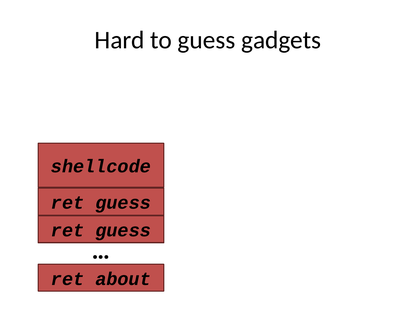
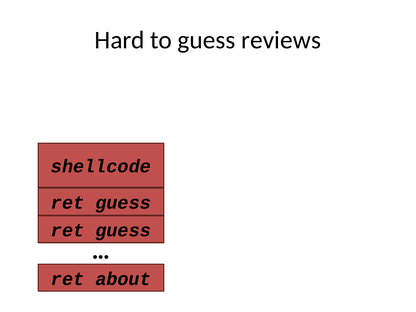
gadgets: gadgets -> reviews
